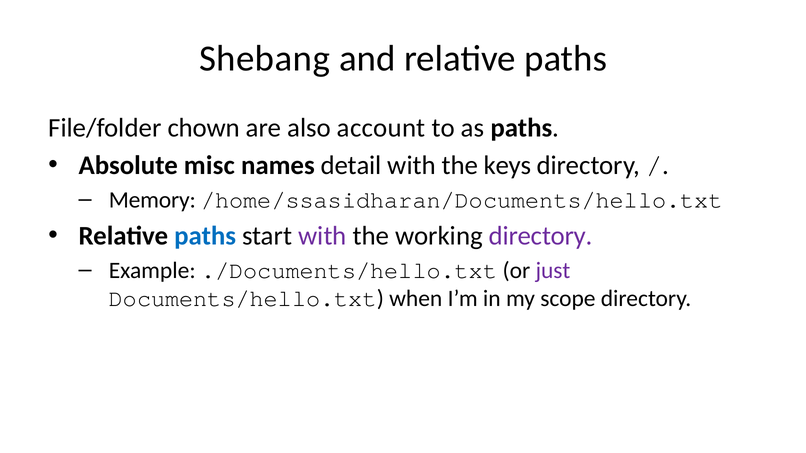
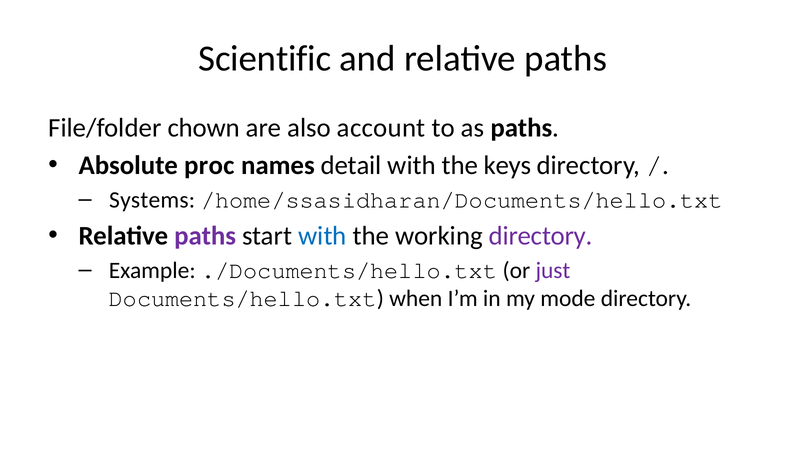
Shebang: Shebang -> Scientific
misc: misc -> proc
Memory: Memory -> Systems
paths at (205, 236) colour: blue -> purple
with at (322, 236) colour: purple -> blue
scope: scope -> mode
